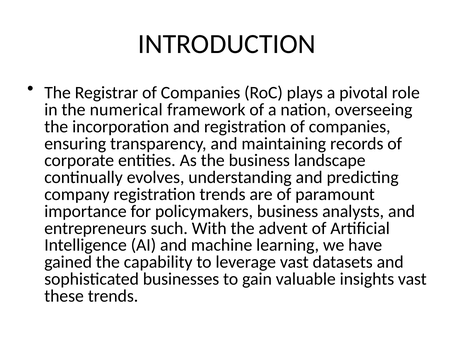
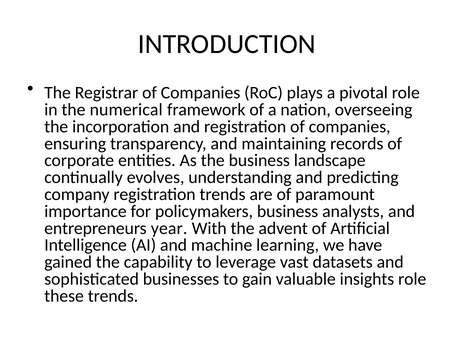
such: such -> year
insights vast: vast -> role
